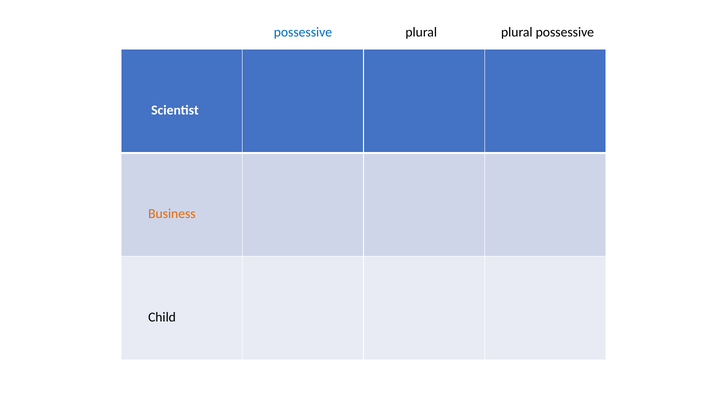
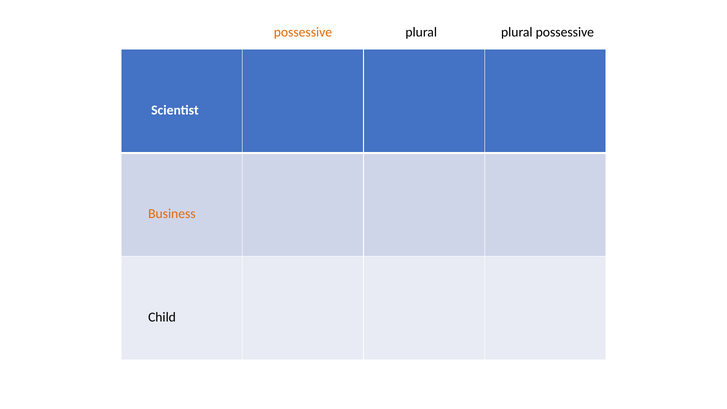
possessive at (303, 32) colour: blue -> orange
